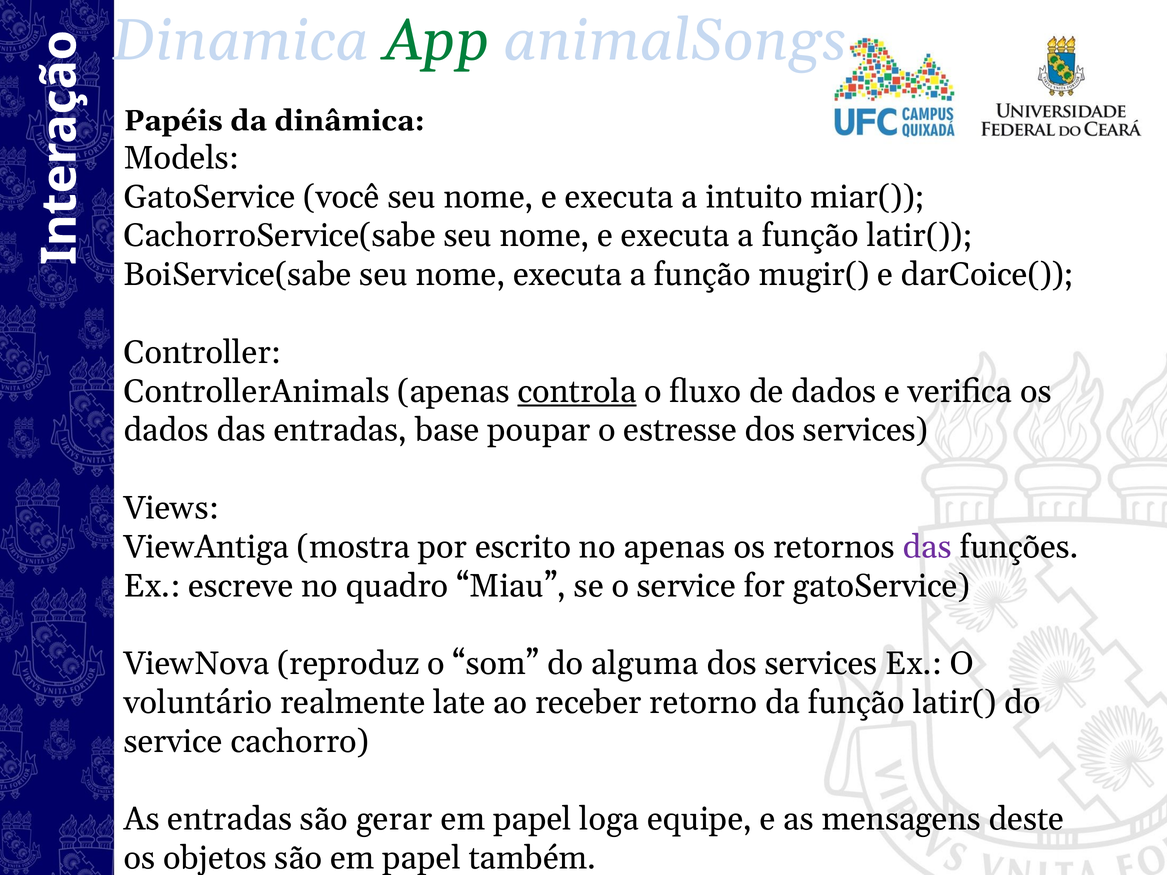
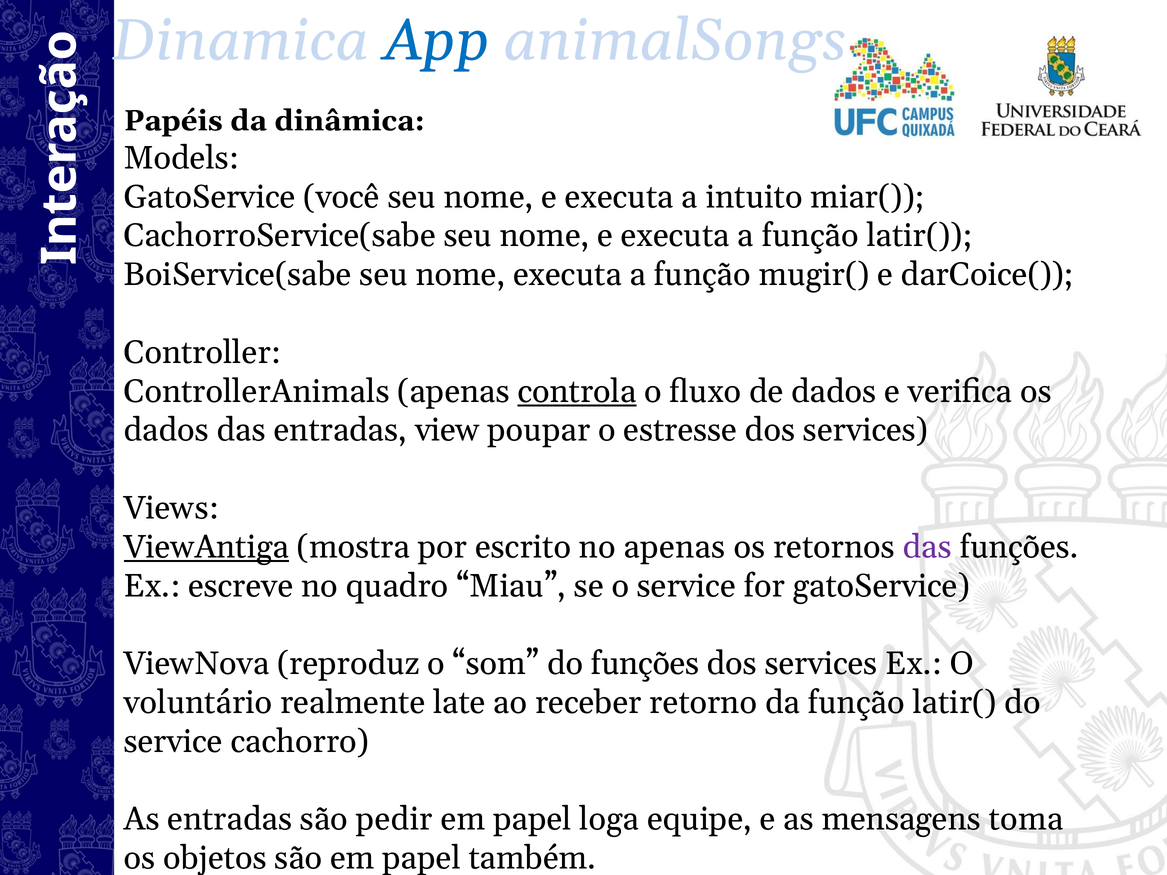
App colour: green -> blue
base: base -> view
ViewAntiga underline: none -> present
do alguma: alguma -> funções
gerar: gerar -> pedir
deste: deste -> toma
